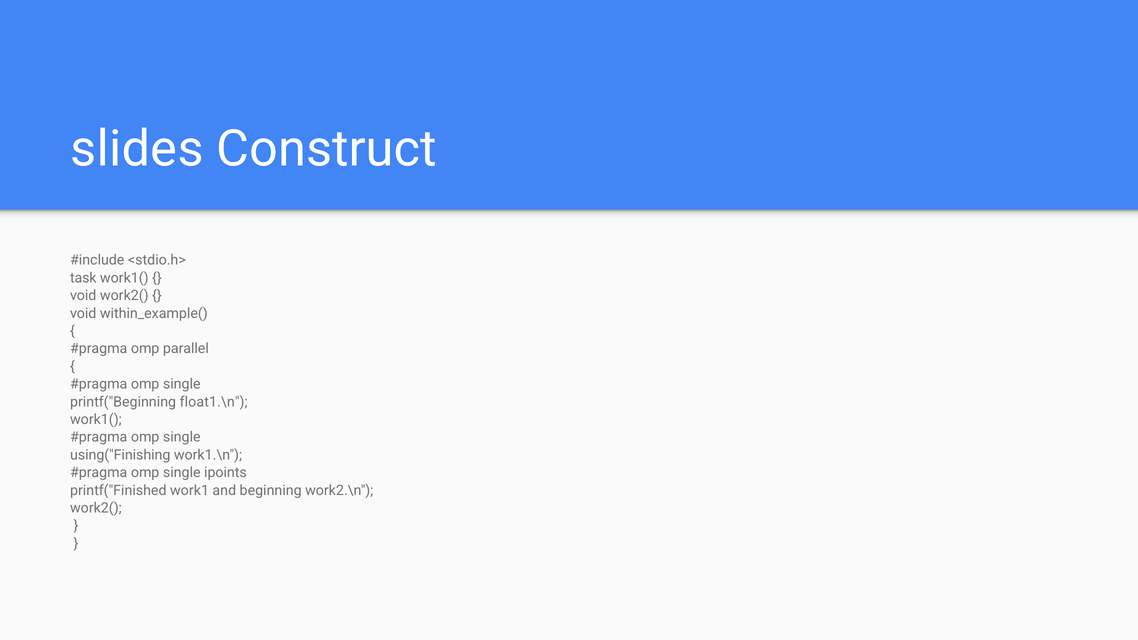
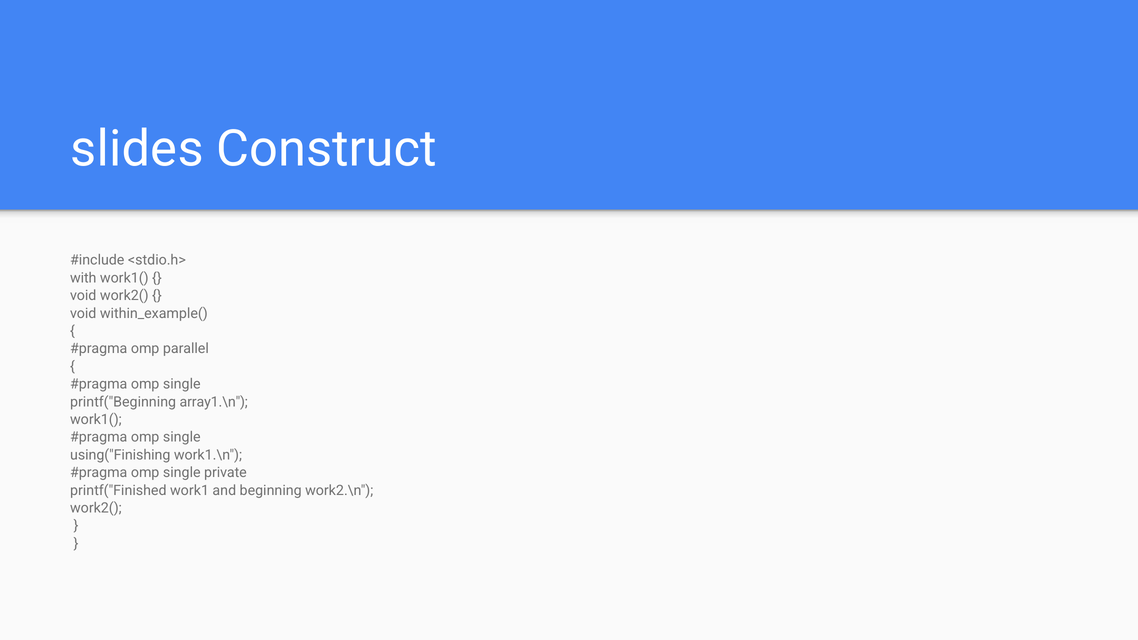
task: task -> with
float1.\n: float1.\n -> array1.\n
ipoints: ipoints -> private
